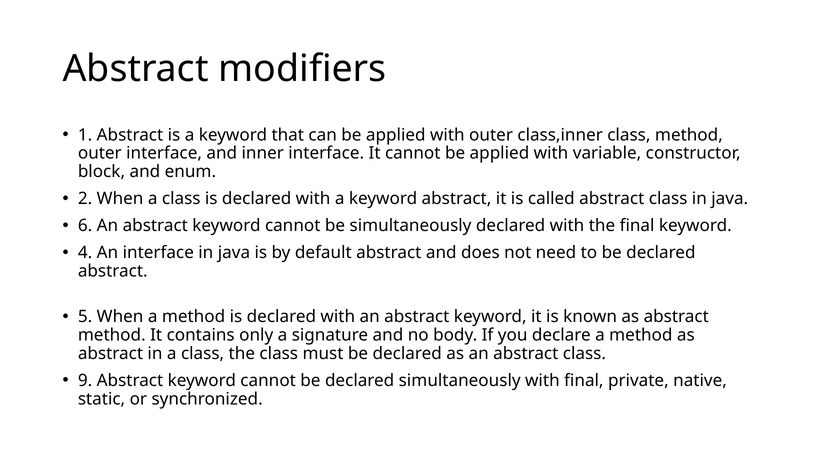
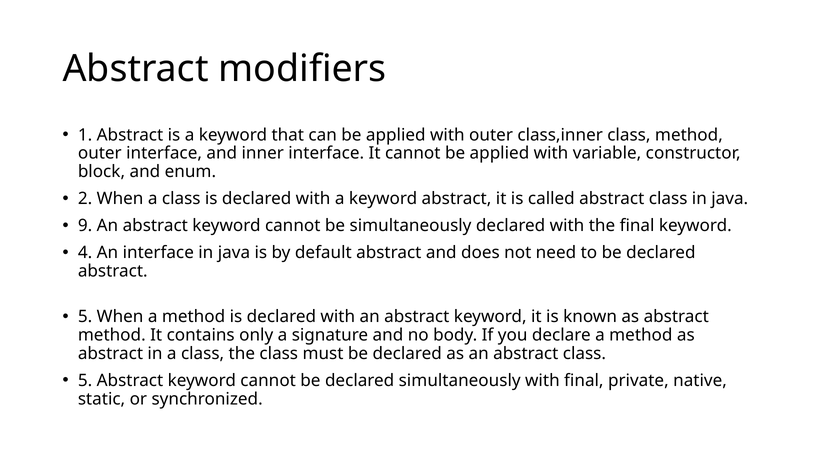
6: 6 -> 9
9 at (85, 381): 9 -> 5
